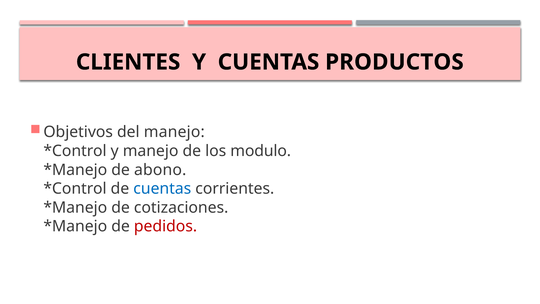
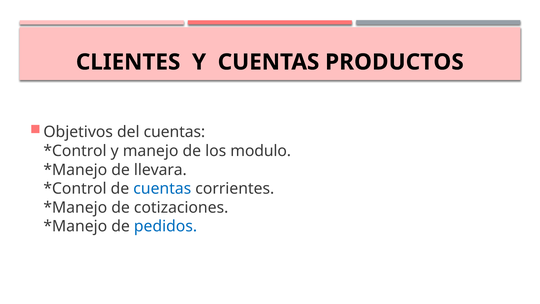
del manejo: manejo -> cuentas
abono: abono -> llevara
pedidos colour: red -> blue
